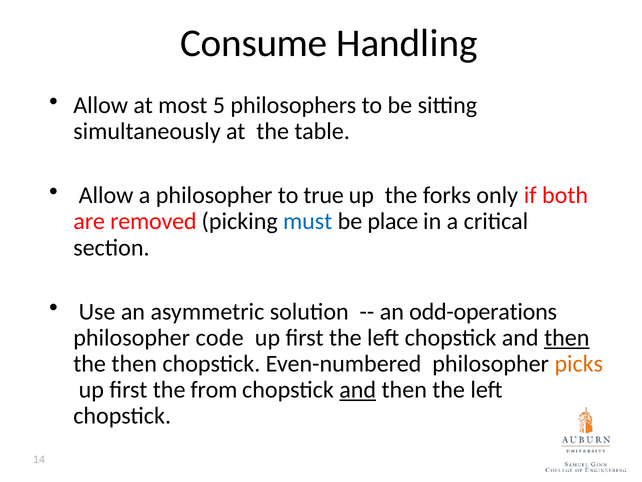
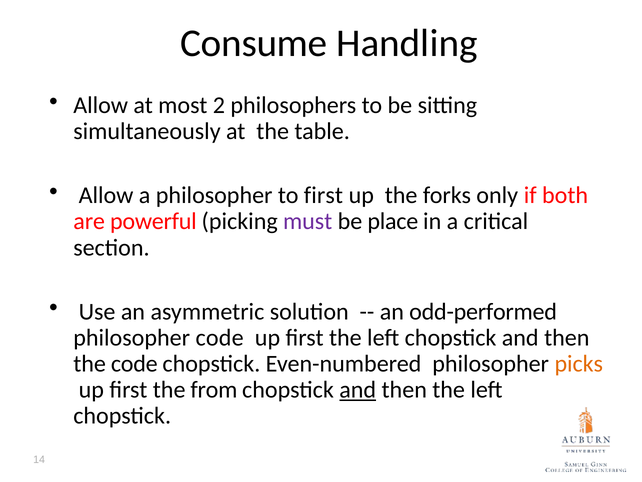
5: 5 -> 2
to true: true -> first
removed: removed -> powerful
must colour: blue -> purple
odd-operations: odd-operations -> odd-performed
then at (567, 337) underline: present -> none
the then: then -> code
